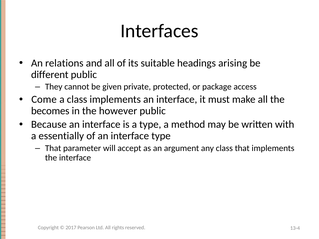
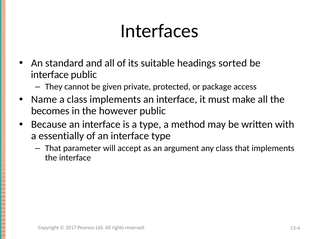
relations: relations -> standard
arising: arising -> sorted
different at (50, 75): different -> interface
Come: Come -> Name
